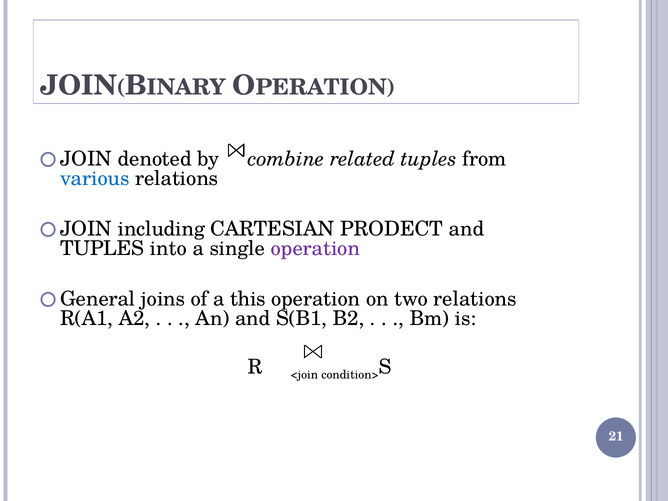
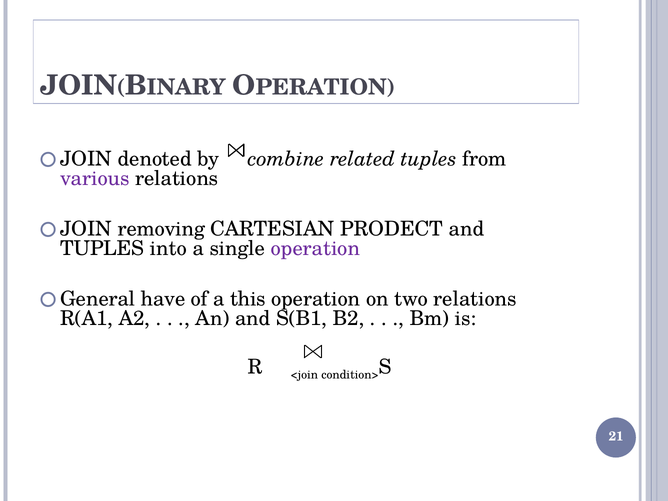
various colour: blue -> purple
including: including -> removing
joins: joins -> have
